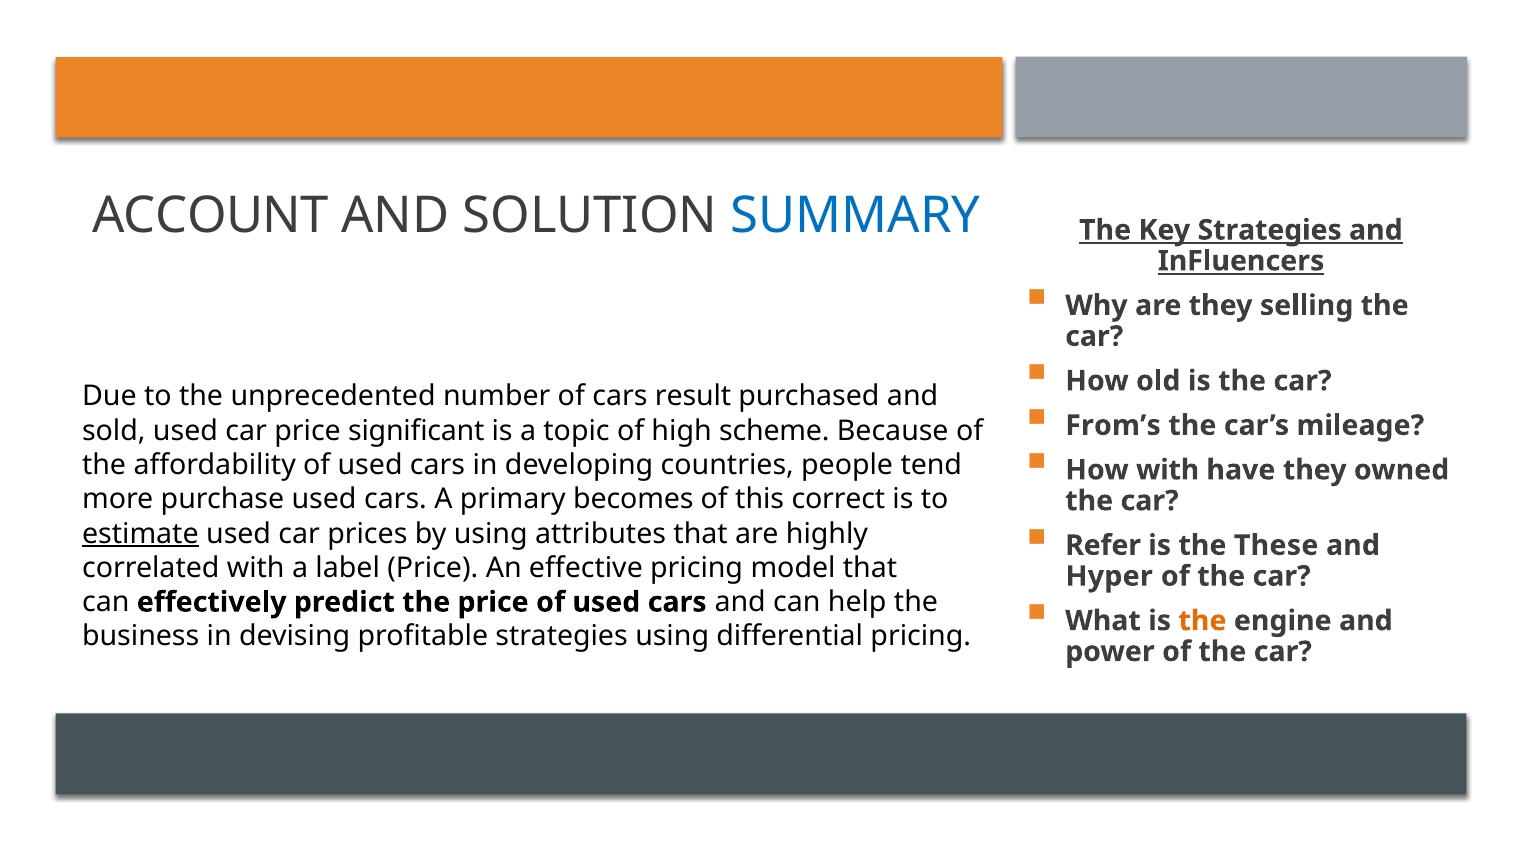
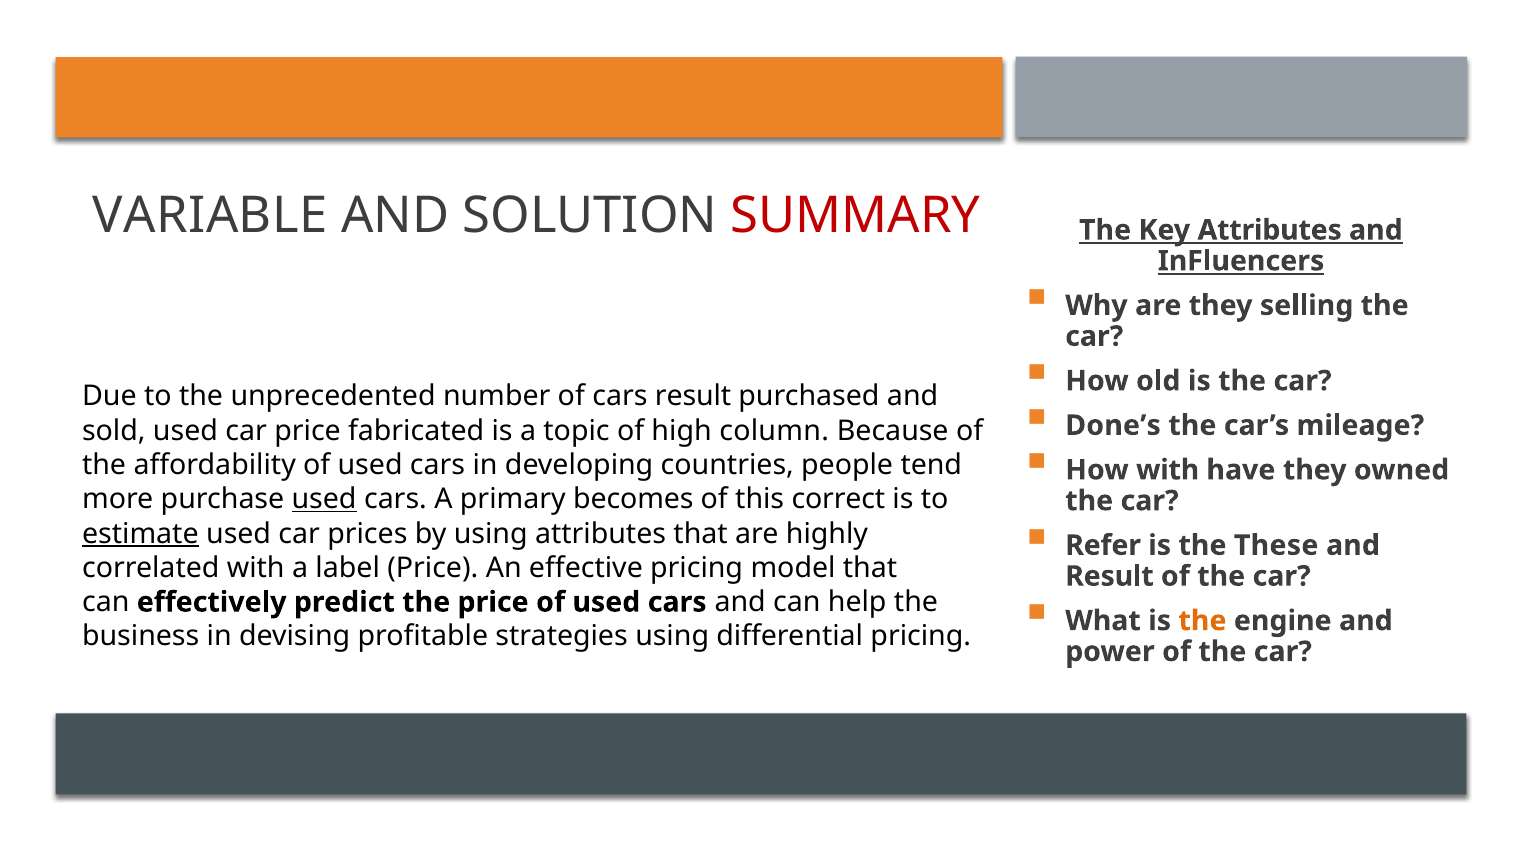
ACCOUNT: ACCOUNT -> VARIABLE
SUMMARY colour: blue -> red
Key Strategies: Strategies -> Attributes
From’s: From’s -> Done’s
significant: significant -> fabricated
scheme: scheme -> column
used at (324, 499) underline: none -> present
Hyper at (1109, 576): Hyper -> Result
